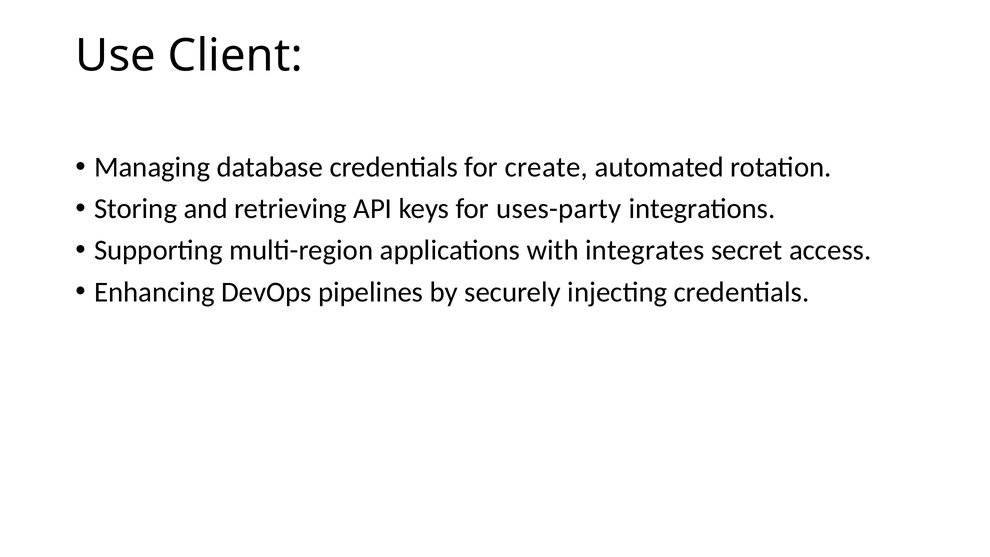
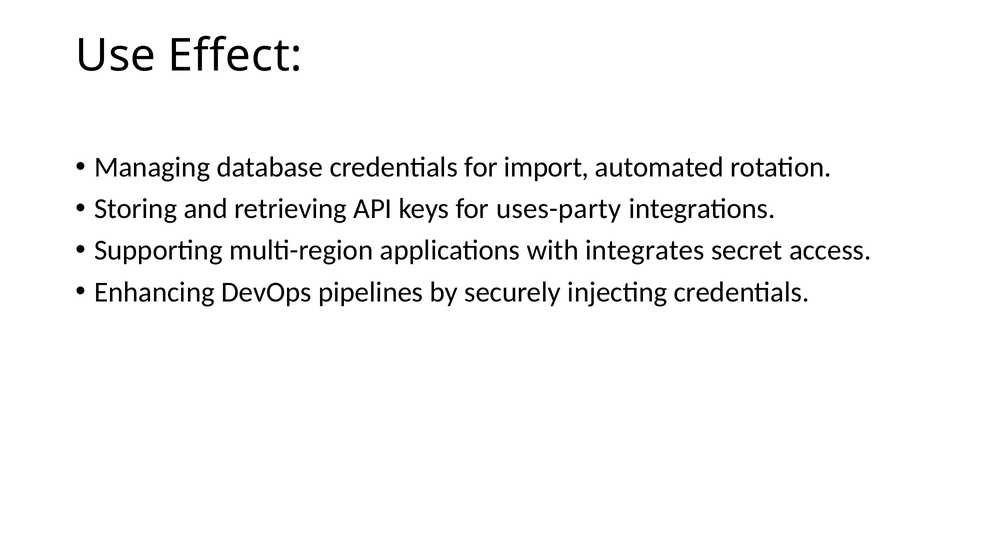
Client: Client -> Effect
create: create -> import
